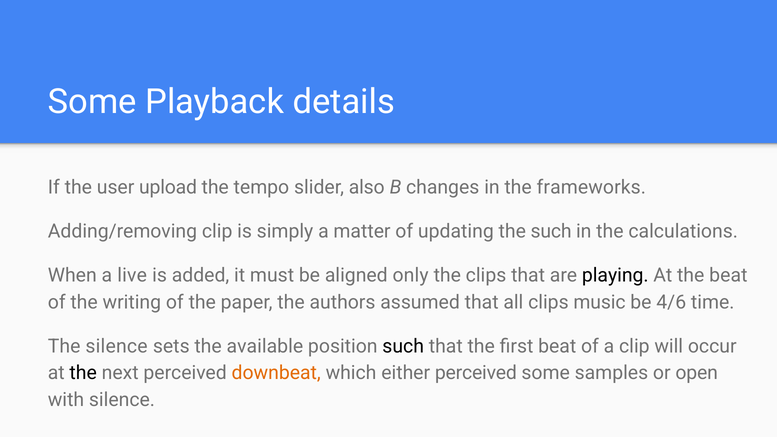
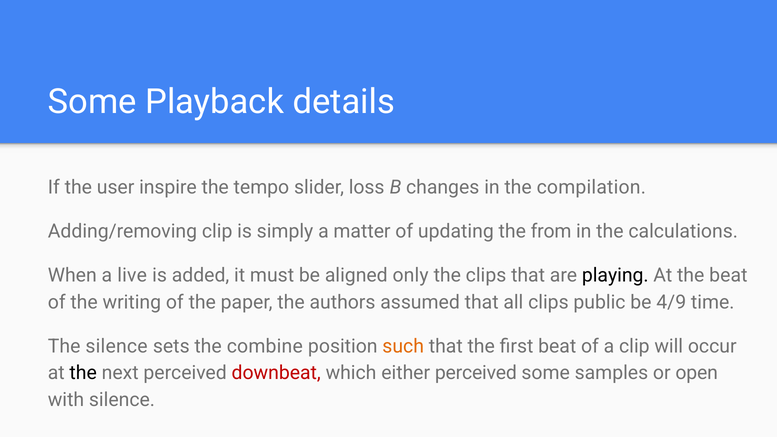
upload: upload -> inspire
also: also -> loss
frameworks: frameworks -> compilation
the such: such -> from
music: music -> public
4/6: 4/6 -> 4/9
available: available -> combine
such at (403, 346) colour: black -> orange
downbeat colour: orange -> red
